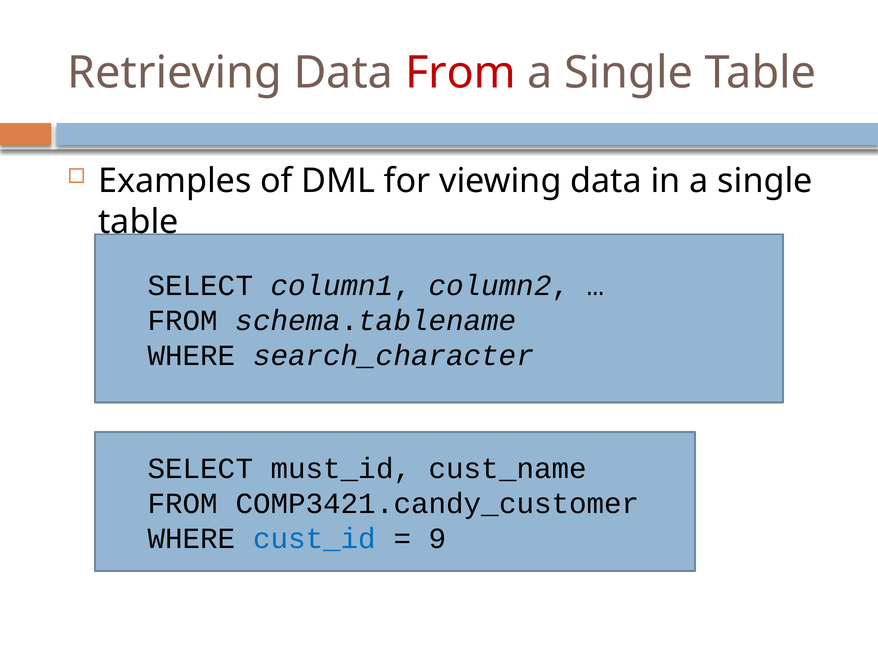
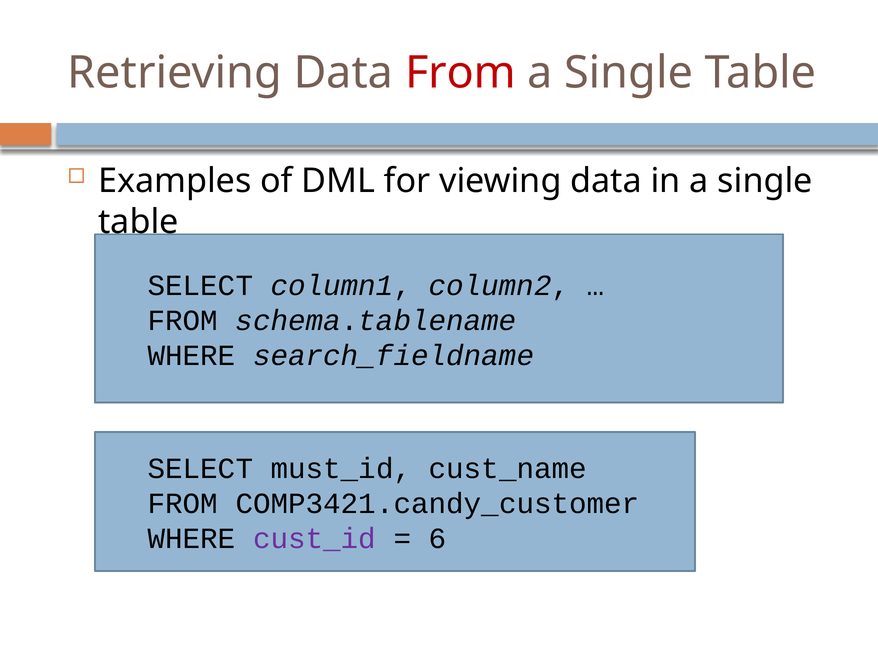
search_character: search_character -> search_fieldname
cust_id colour: blue -> purple
9: 9 -> 6
